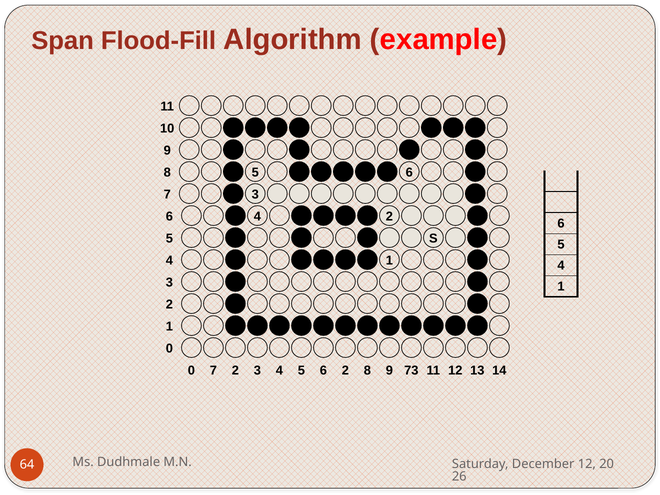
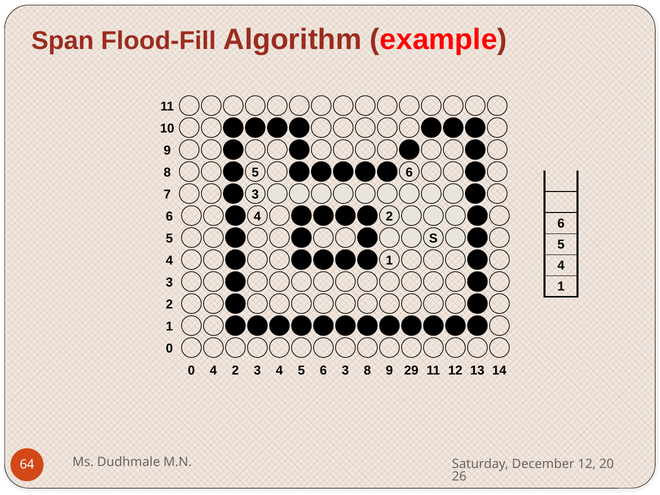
0 7: 7 -> 4
6 2: 2 -> 3
73: 73 -> 29
